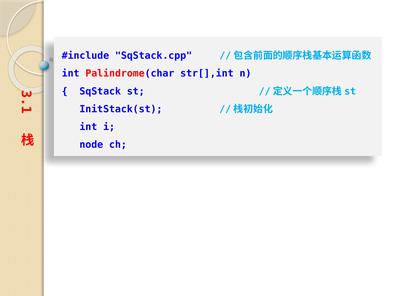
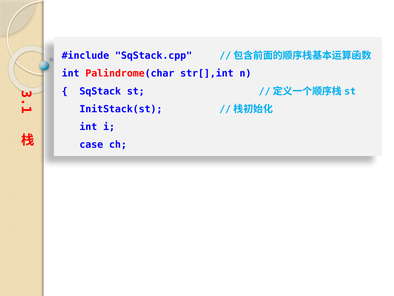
node: node -> case
